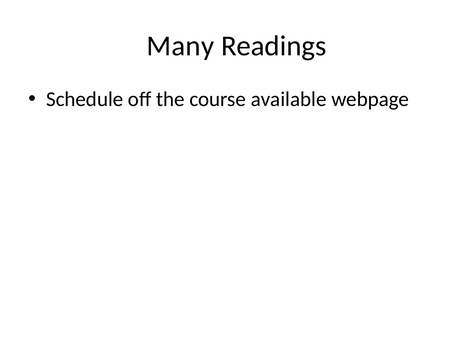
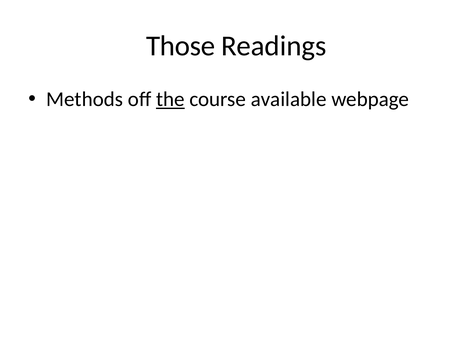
Many: Many -> Those
Schedule: Schedule -> Methods
the underline: none -> present
